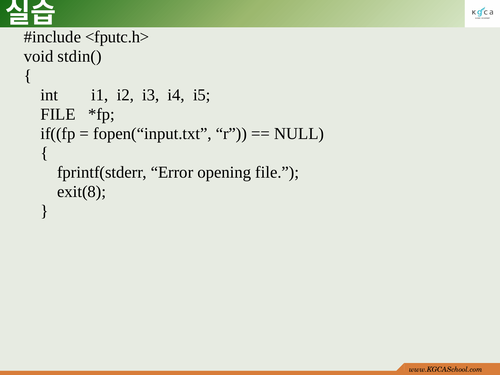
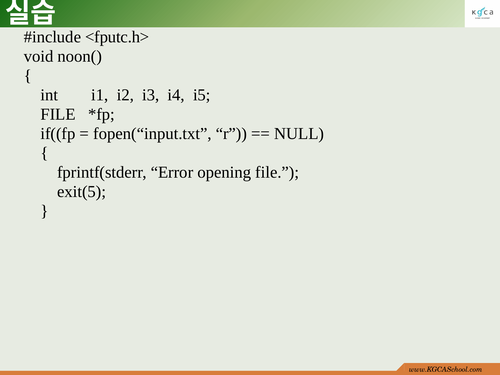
stdin(: stdin( -> noon(
exit(8: exit(8 -> exit(5
